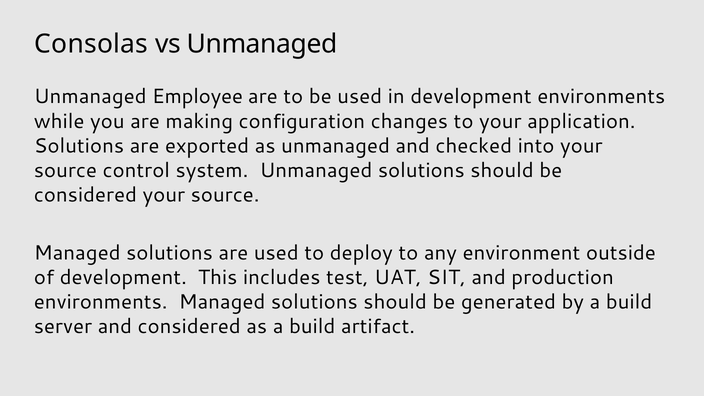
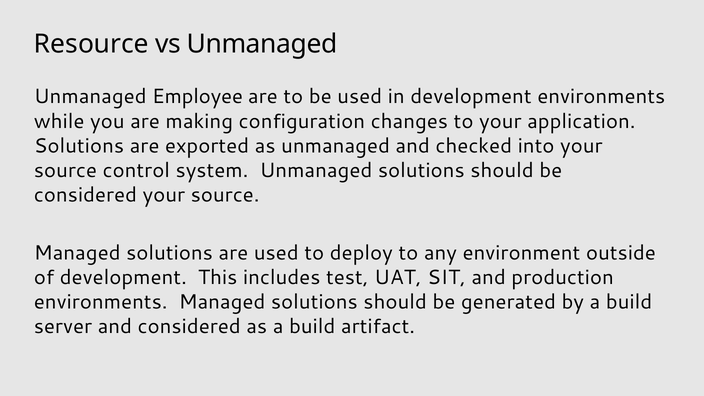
Consolas: Consolas -> Resource
